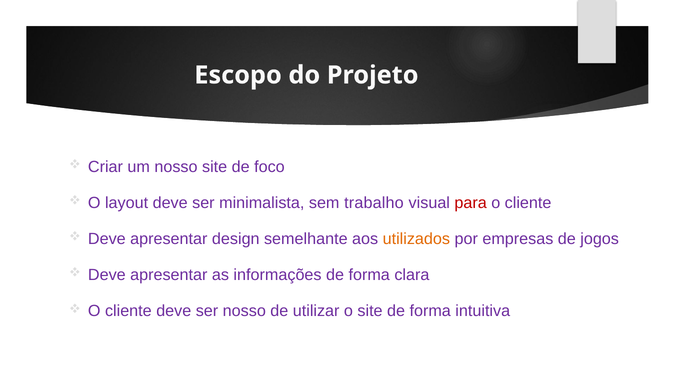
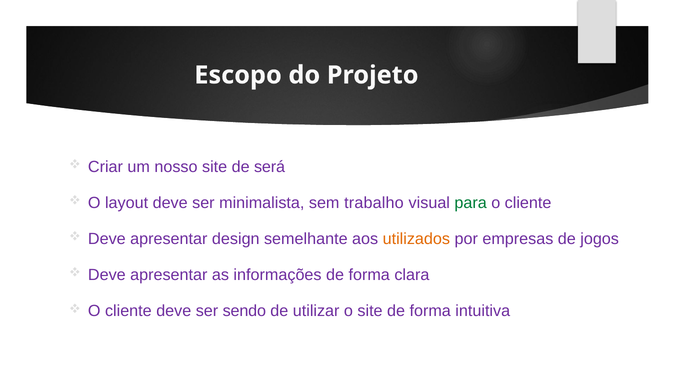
foco: foco -> será
para colour: red -> green
ser nosso: nosso -> sendo
